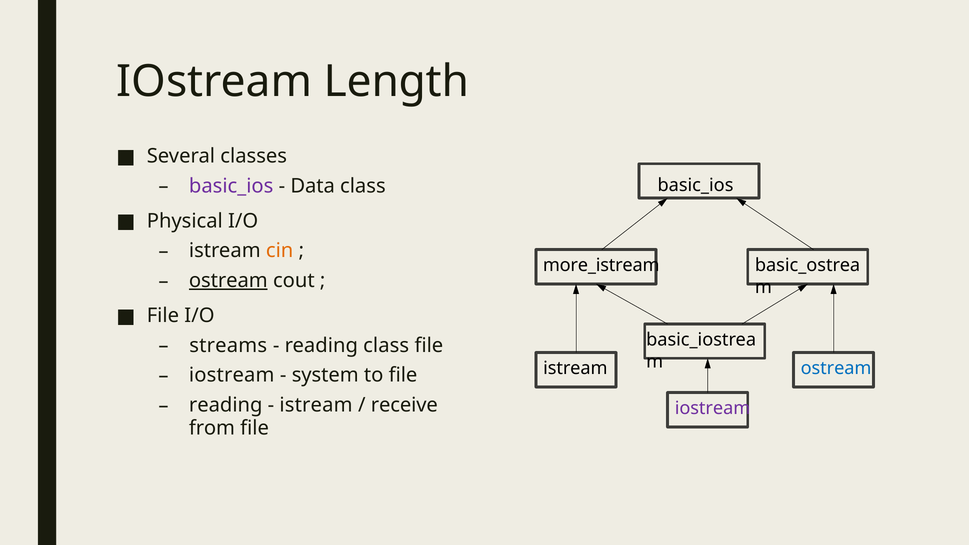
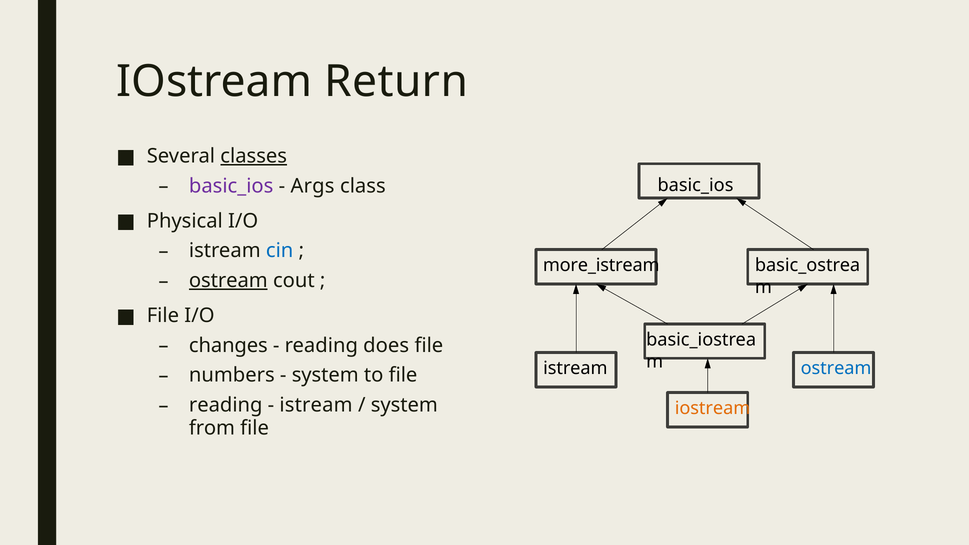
Length: Length -> Return
classes underline: none -> present
Data: Data -> Args
cin colour: orange -> blue
streams: streams -> changes
reading class: class -> does
iostream at (232, 375): iostream -> numbers
receive at (404, 405): receive -> system
iostream at (713, 408) colour: purple -> orange
